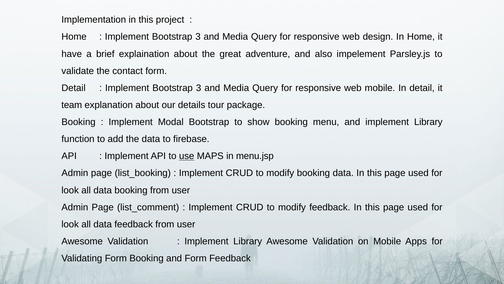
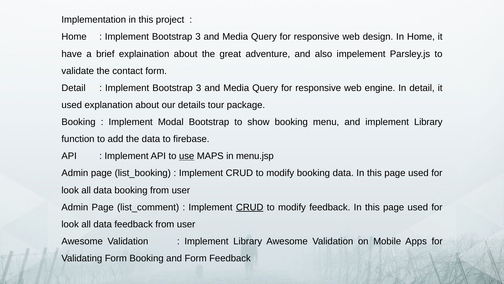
web mobile: mobile -> engine
team at (72, 105): team -> used
CRUD at (250, 207) underline: none -> present
